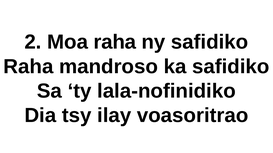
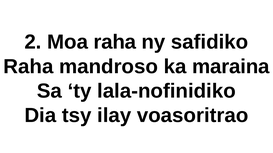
ka safidiko: safidiko -> maraina
